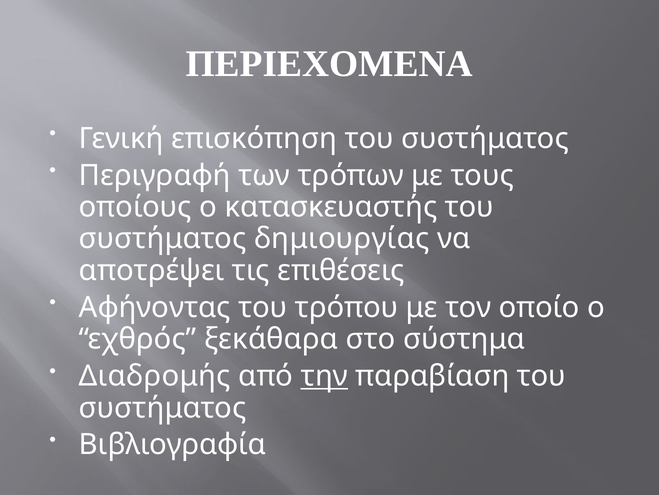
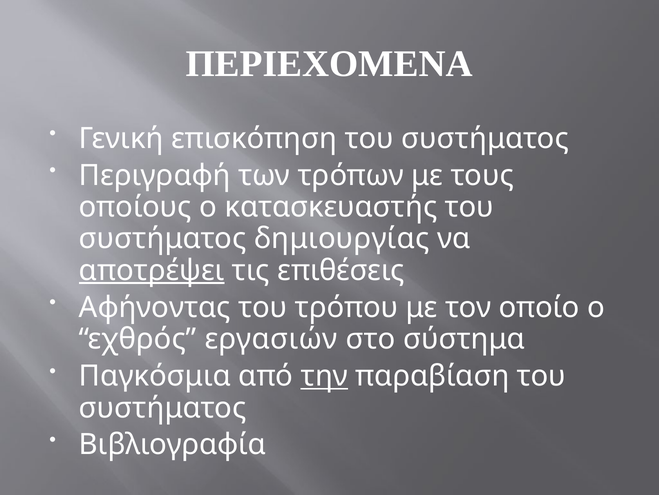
αποτρέψει underline: none -> present
ξεκάθαρα: ξεκάθαρα -> εργασιών
Διαδρομής: Διαδρομής -> Παγκόσμια
